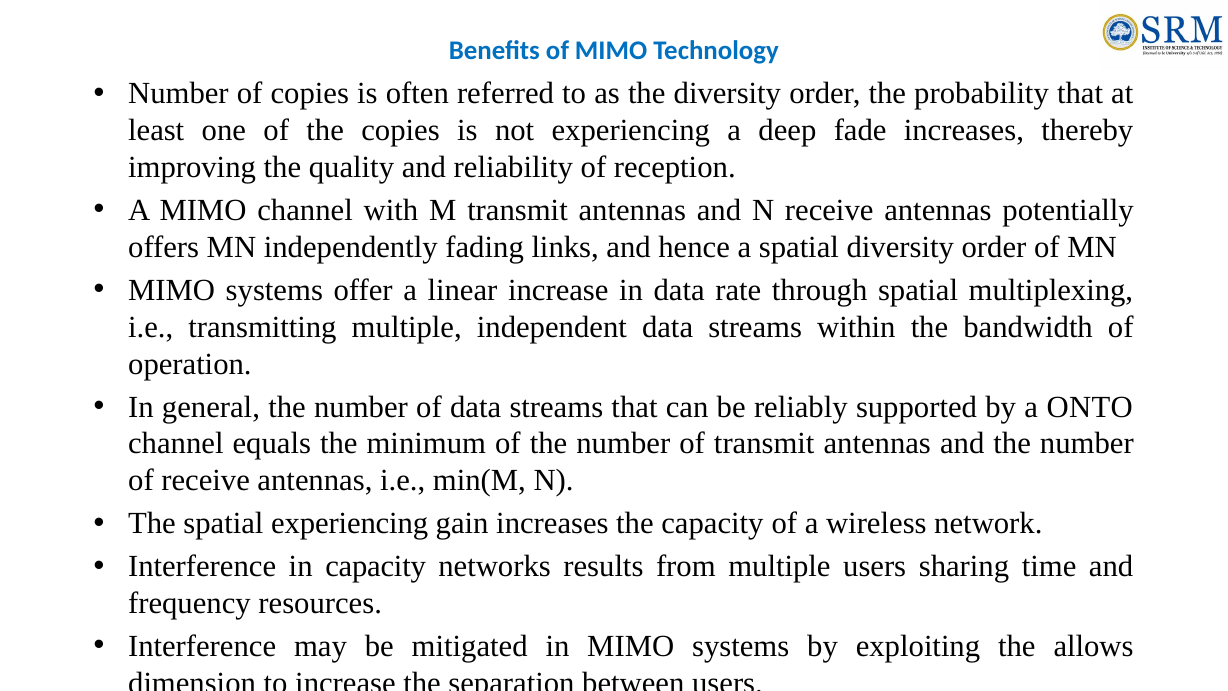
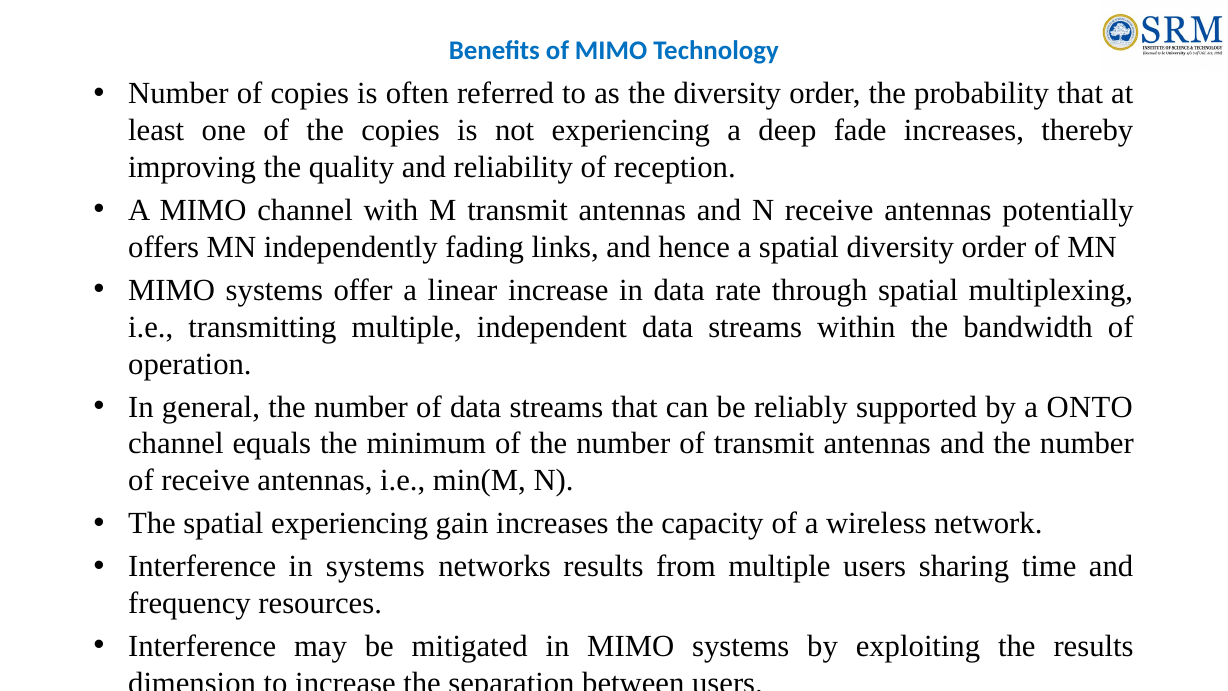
in capacity: capacity -> systems
the allows: allows -> results
